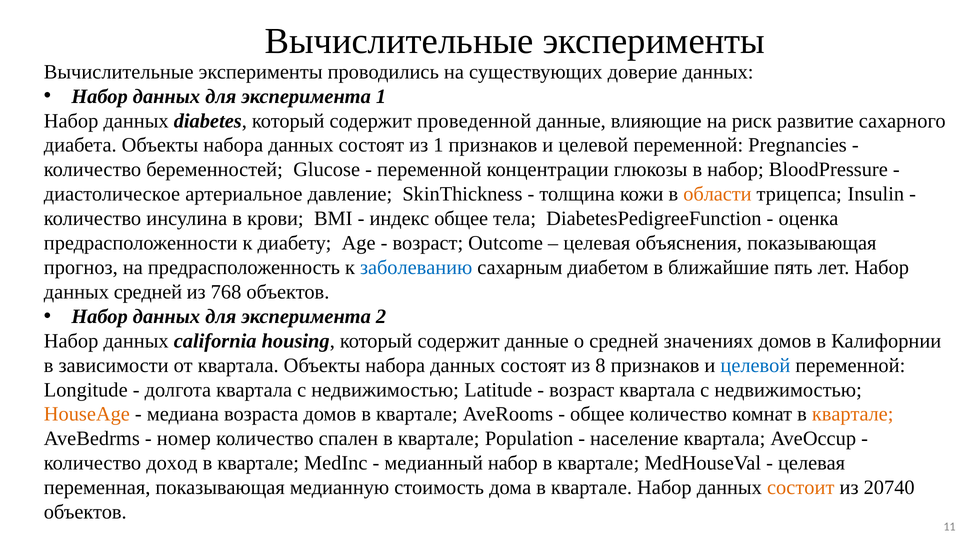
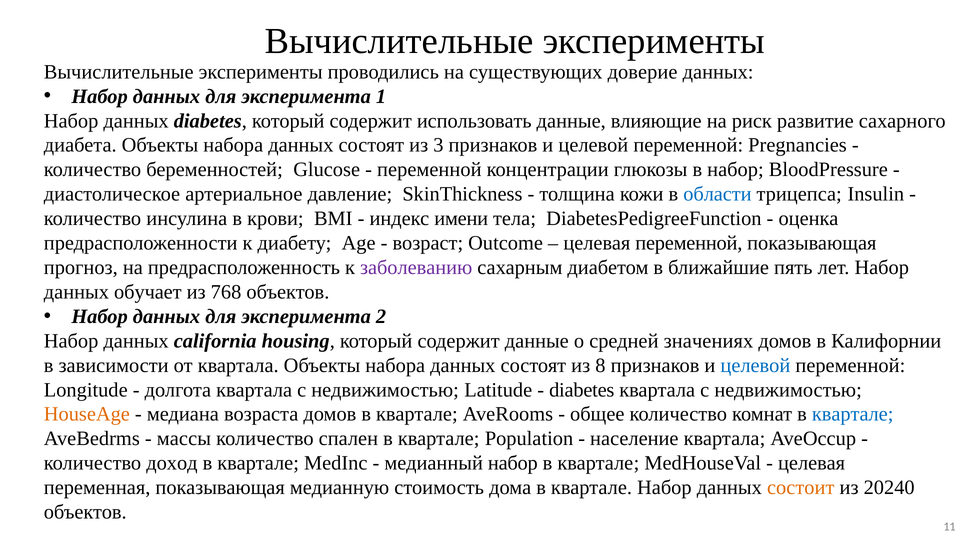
проведенной: проведенной -> использовать
из 1: 1 -> 3
области colour: orange -> blue
индекс общее: общее -> имени
целевая объяснения: объяснения -> переменной
заболеванию colour: blue -> purple
данных средней: средней -> обучает
возраст at (582, 390): возраст -> diabetes
квартале at (853, 414) colour: orange -> blue
номер: номер -> массы
20740: 20740 -> 20240
